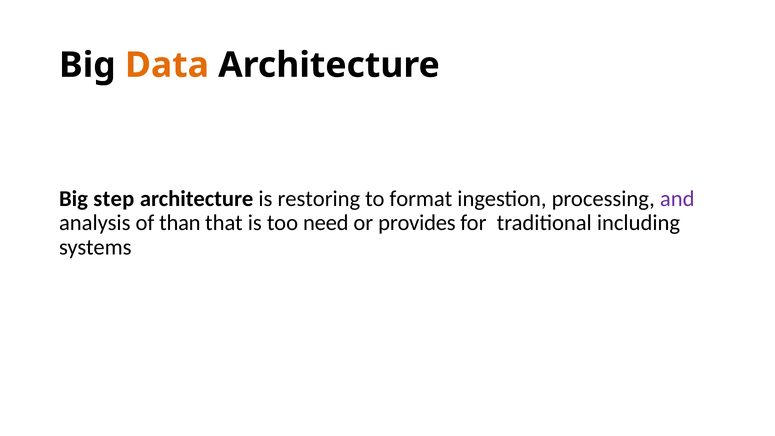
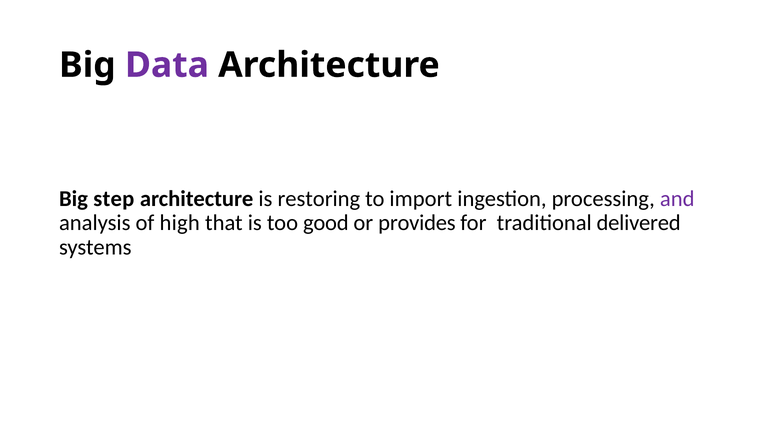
Data colour: orange -> purple
format: format -> import
than: than -> high
need: need -> good
including: including -> delivered
